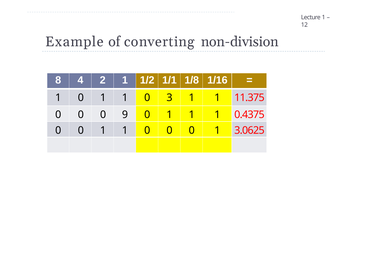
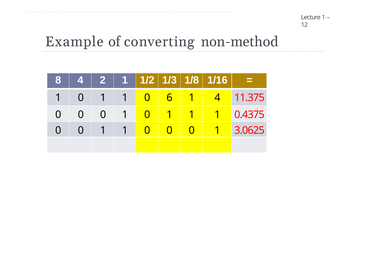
non-division: non-division -> non-method
1/1: 1/1 -> 1/3
3: 3 -> 6
1 at (217, 98): 1 -> 4
9 at (125, 114): 9 -> 1
